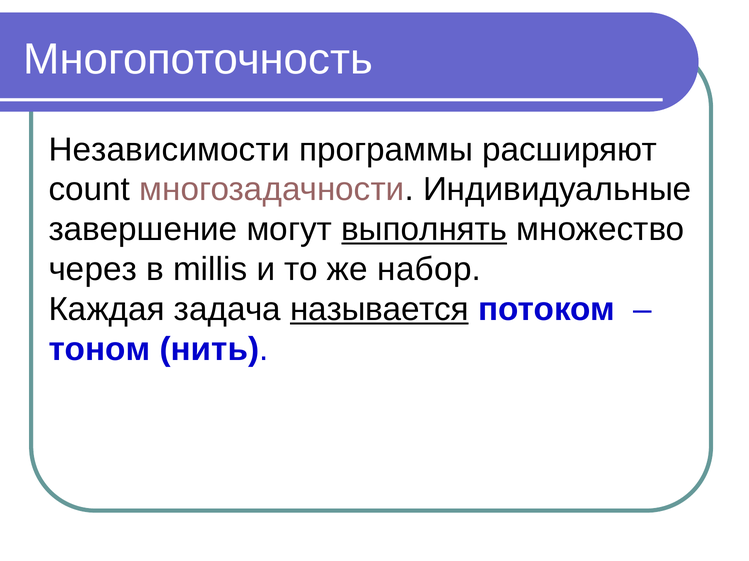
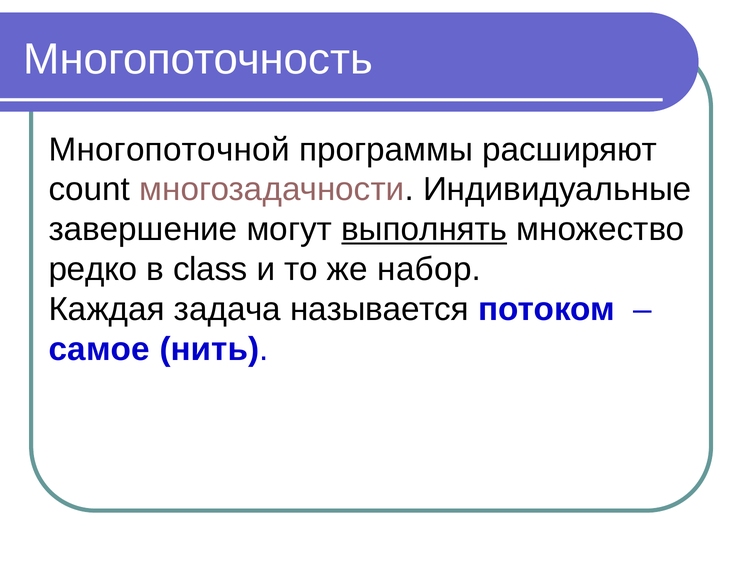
Независимости: Независимости -> Многопоточной
через: через -> редко
millis: millis -> class
называется underline: present -> none
тоном: тоном -> самое
